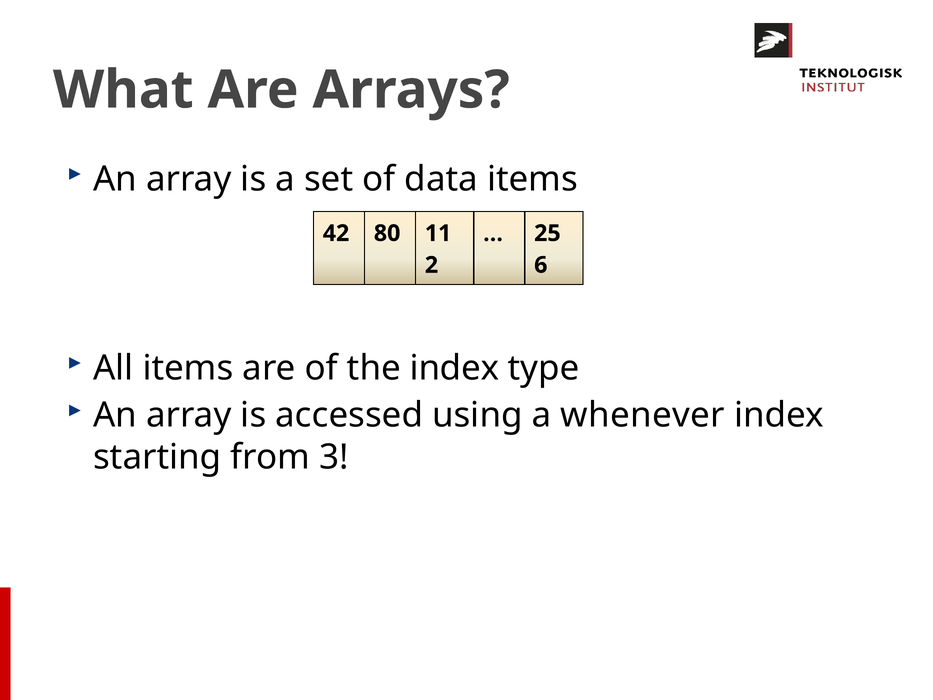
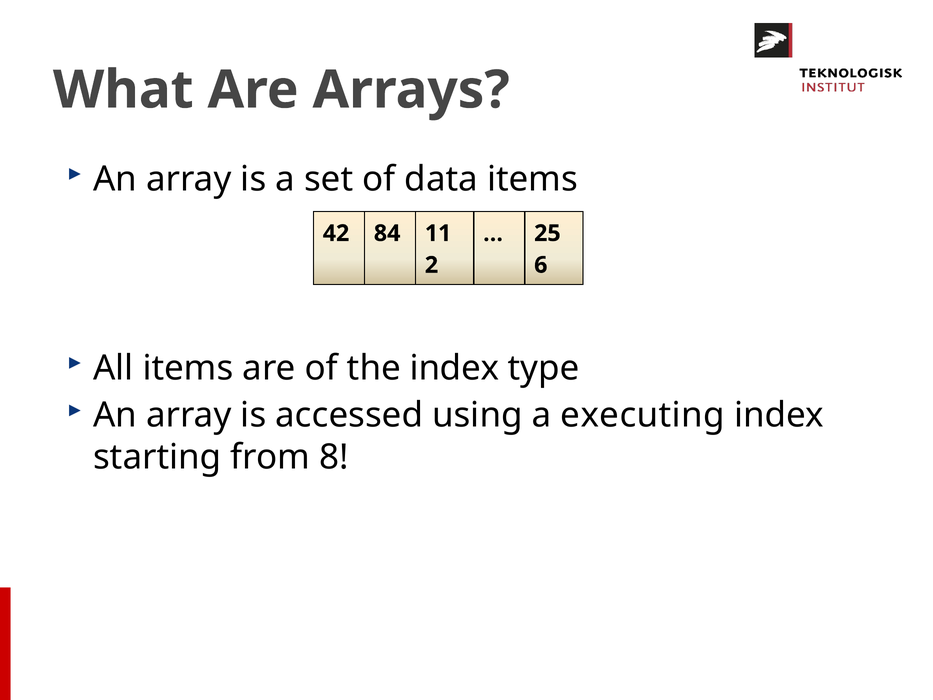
80: 80 -> 84
whenever: whenever -> executing
3: 3 -> 8
